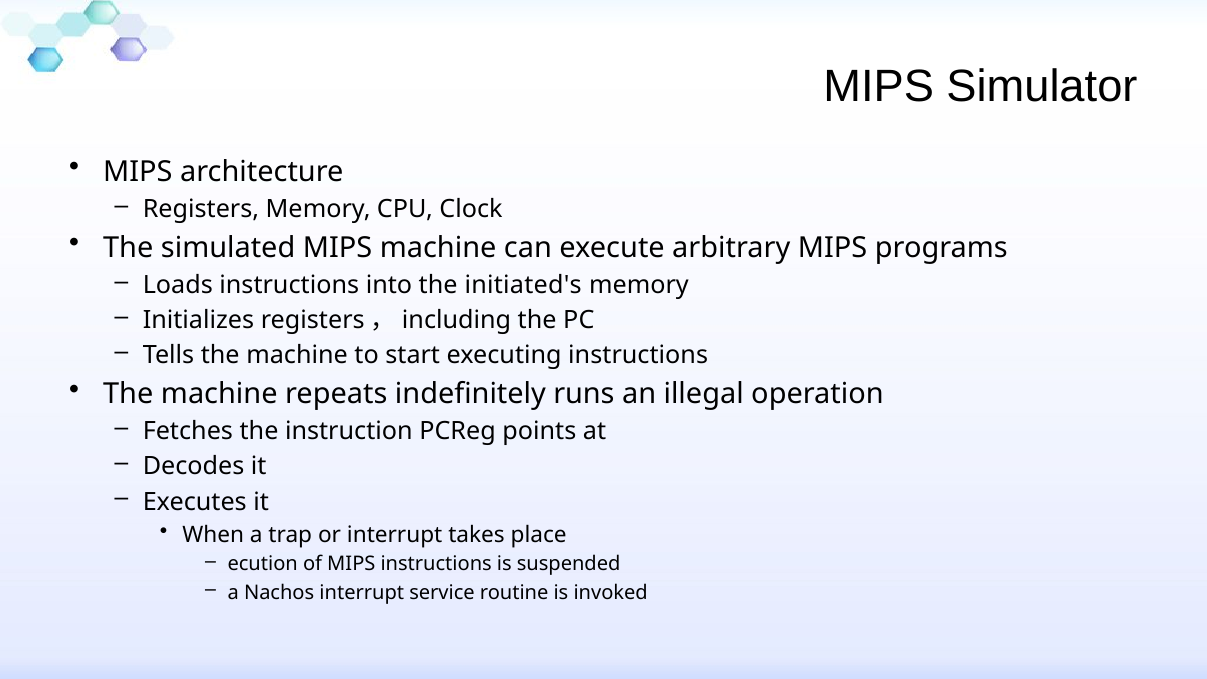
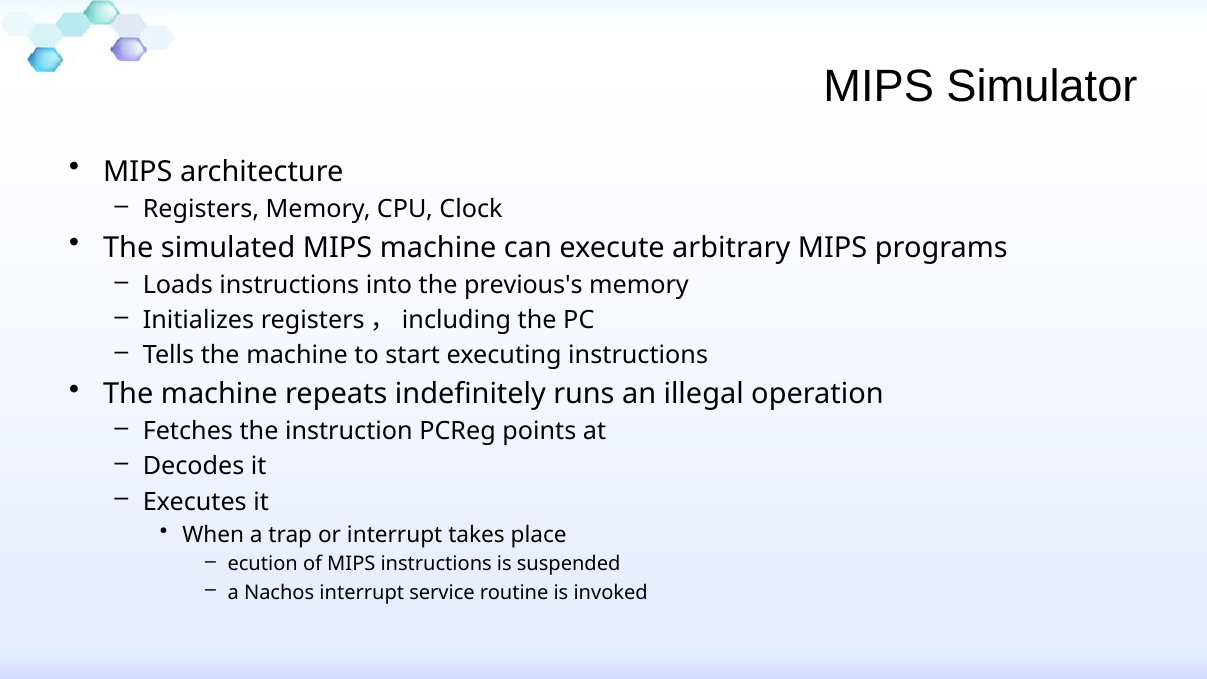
initiated's: initiated's -> previous's
